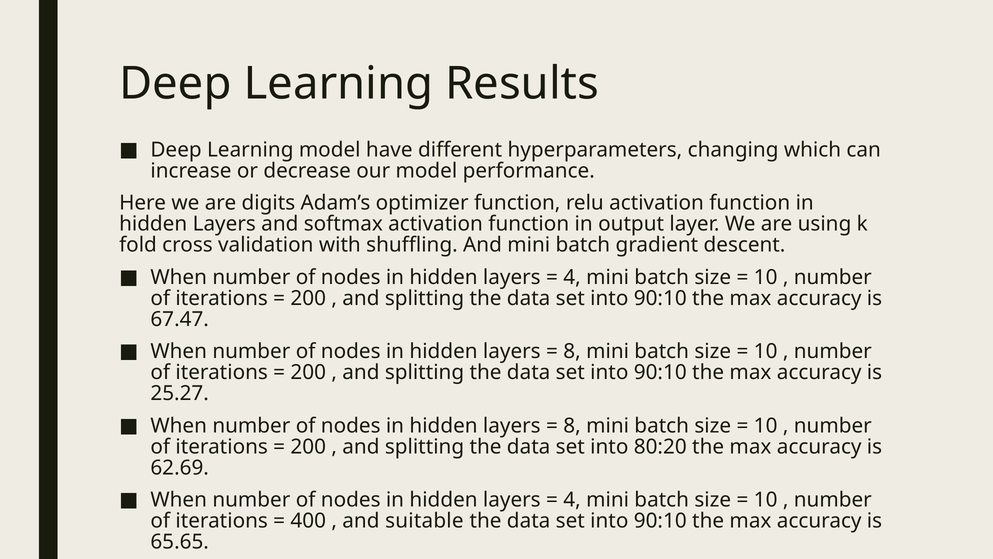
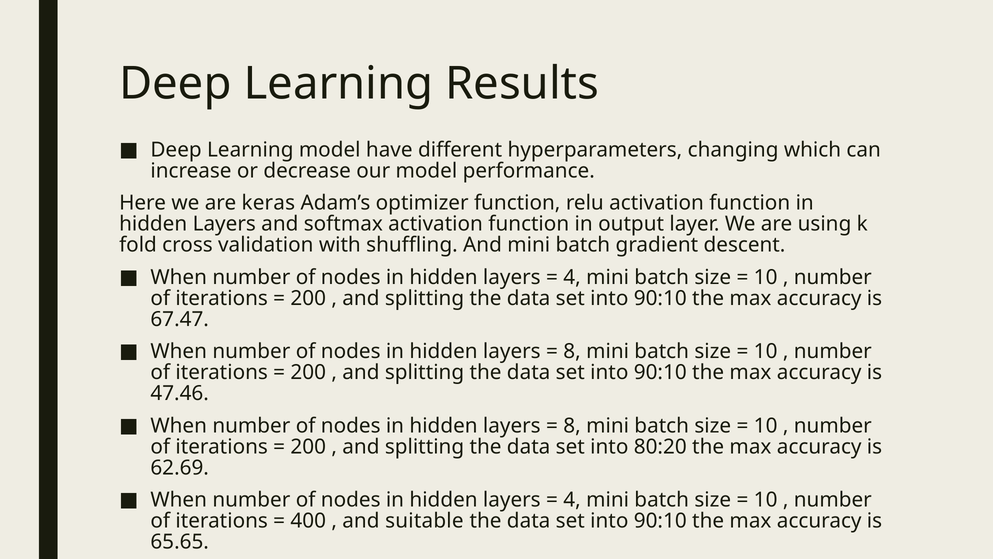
digits: digits -> keras
25.27: 25.27 -> 47.46
